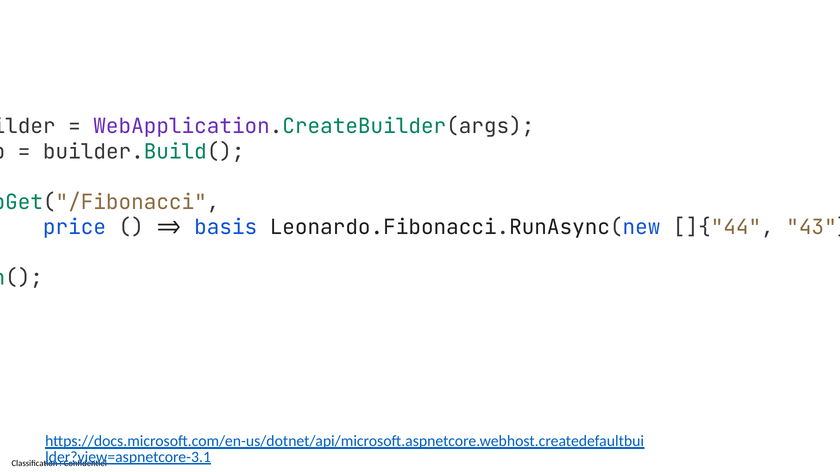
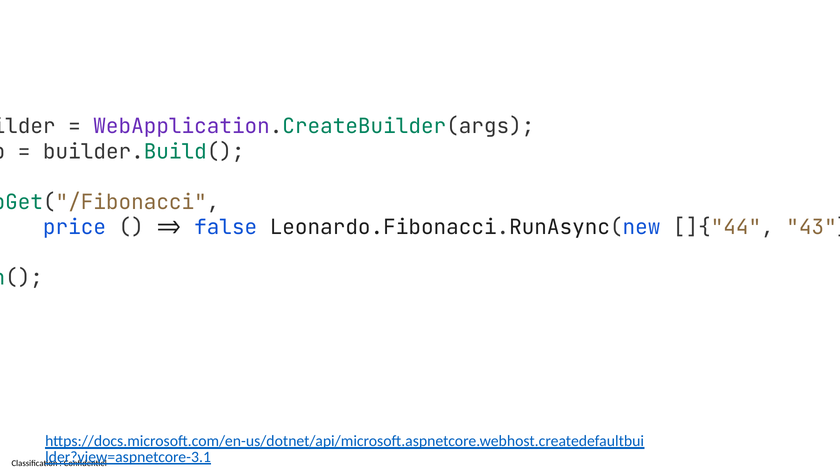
basis: basis -> false
